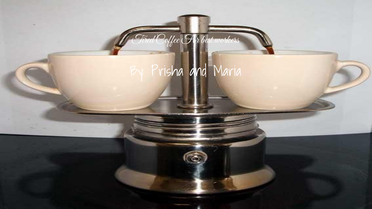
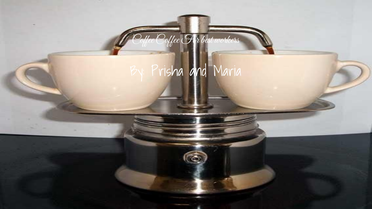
Tired at (143, 39): Tired -> Coffee
